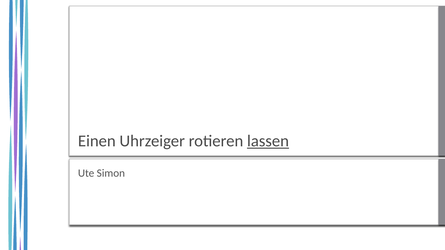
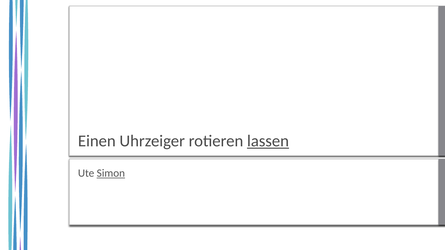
Simon underline: none -> present
